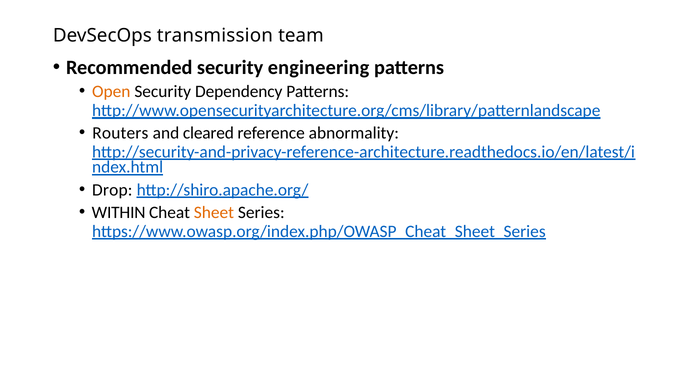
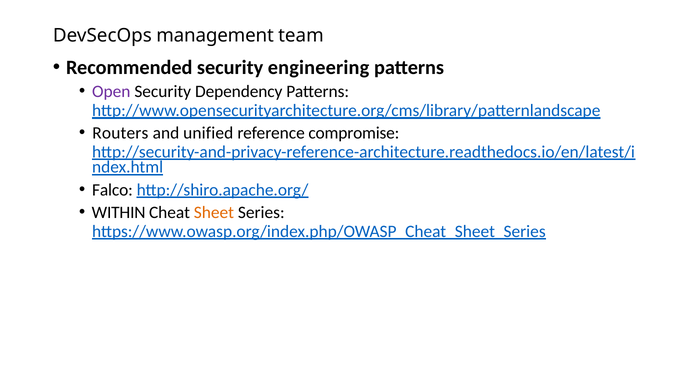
transmission: transmission -> management
Open colour: orange -> purple
cleared: cleared -> unified
abnormality: abnormality -> compromise
Drop: Drop -> Falco
